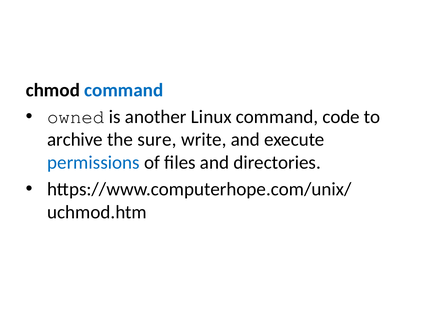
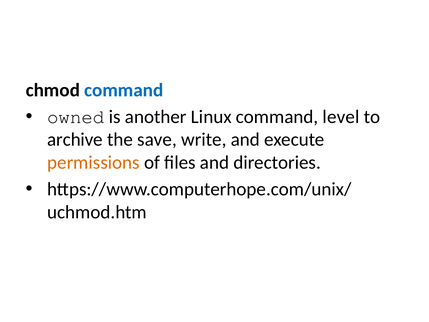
code: code -> level
sure: sure -> save
permissions colour: blue -> orange
